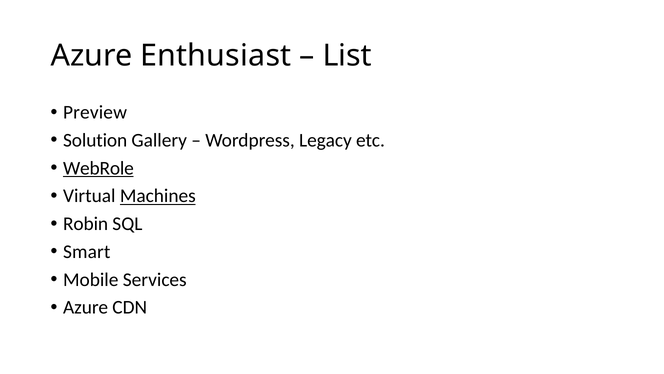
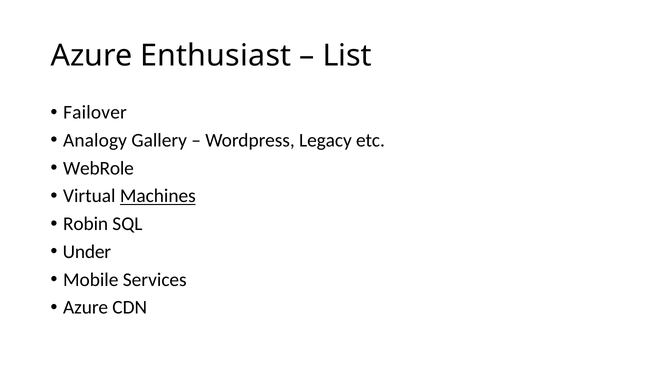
Preview: Preview -> Failover
Solution: Solution -> Analogy
WebRole underline: present -> none
Smart: Smart -> Under
